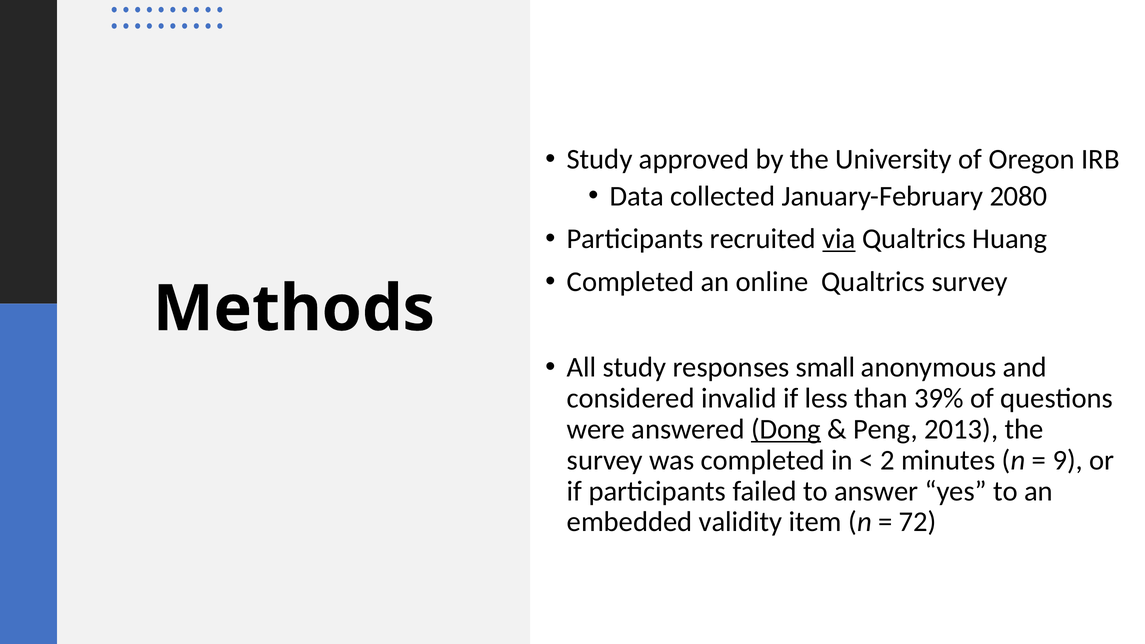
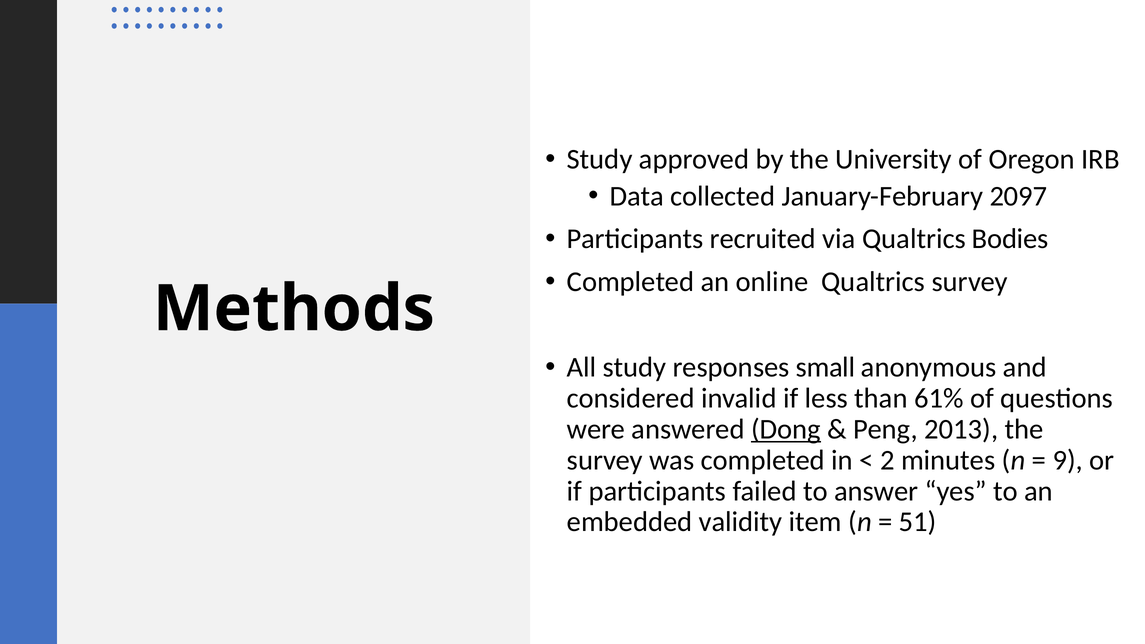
2080: 2080 -> 2097
via underline: present -> none
Huang: Huang -> Bodies
39%: 39% -> 61%
72: 72 -> 51
